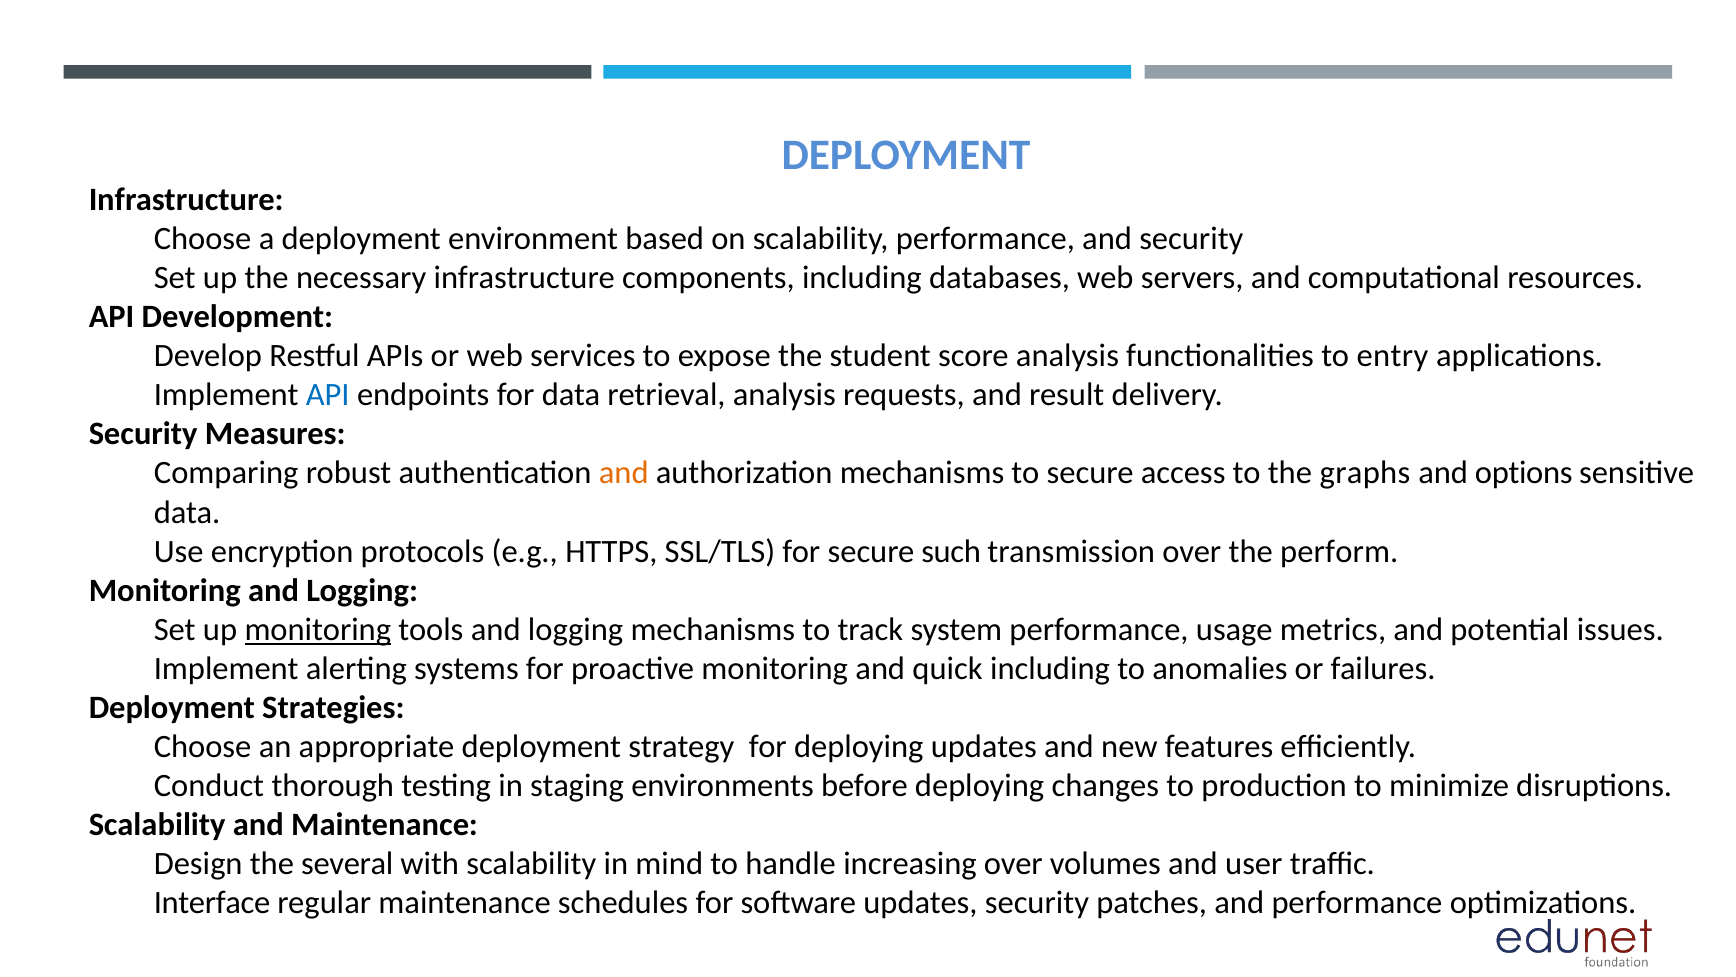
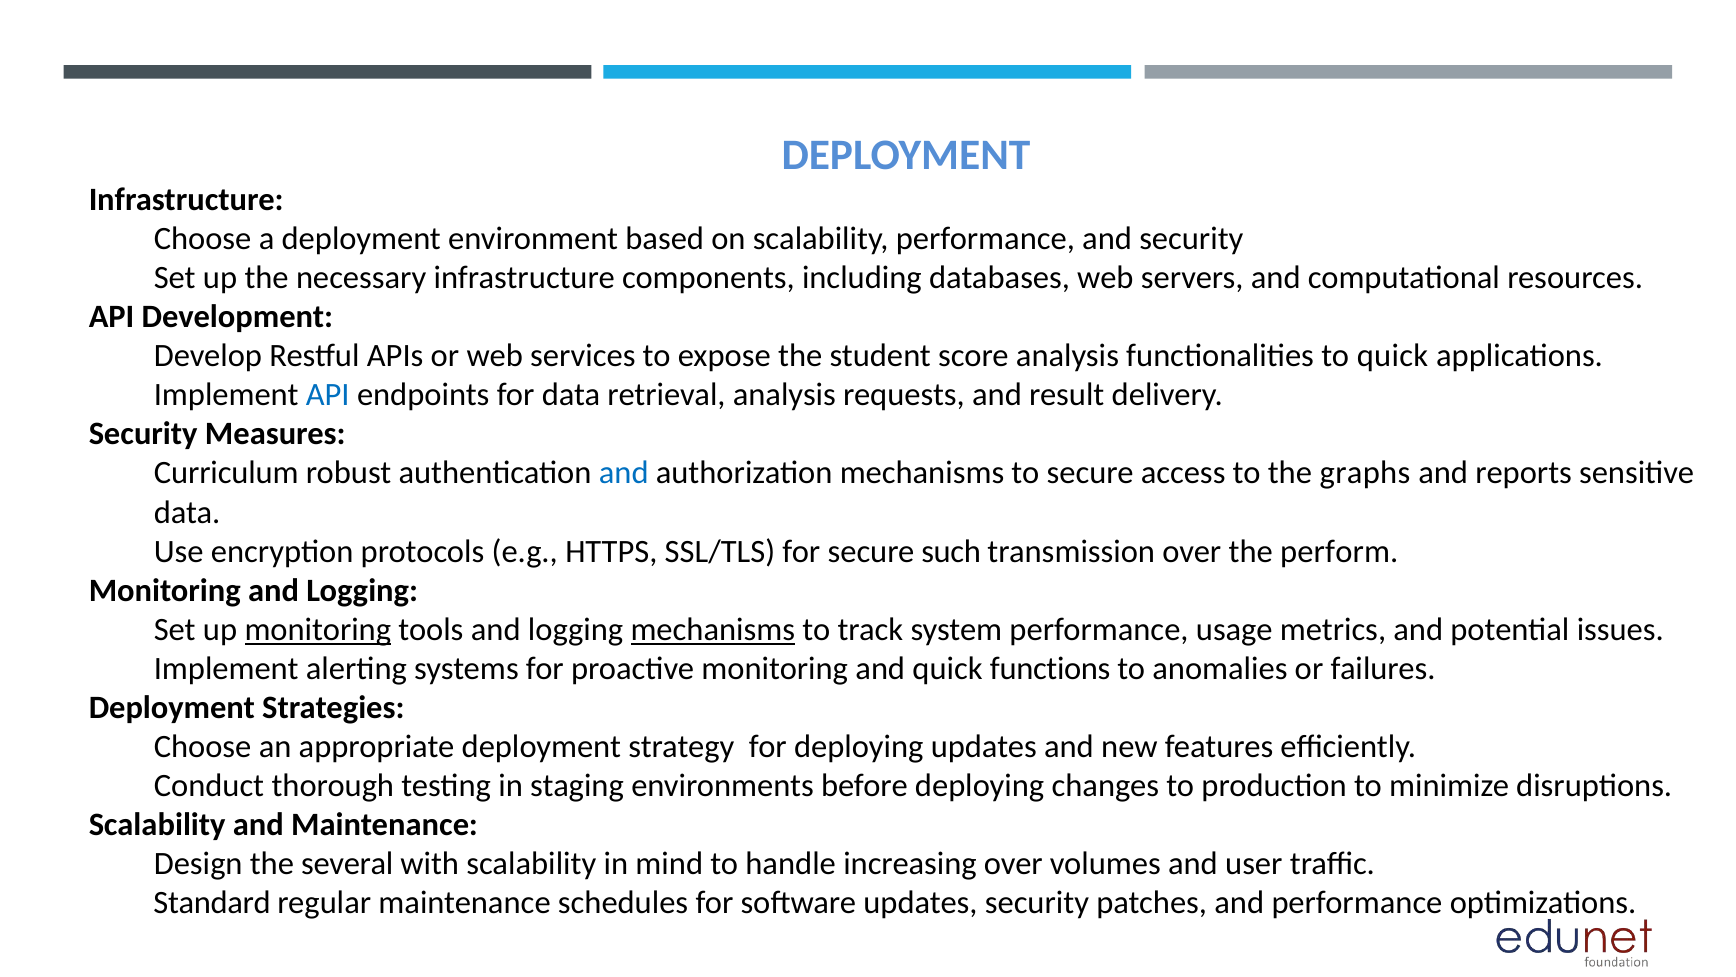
to entry: entry -> quick
Comparing: Comparing -> Curriculum
and at (624, 473) colour: orange -> blue
options: options -> reports
mechanisms at (713, 629) underline: none -> present
quick including: including -> functions
Interface: Interface -> Standard
